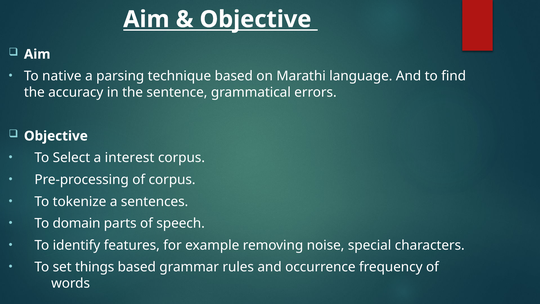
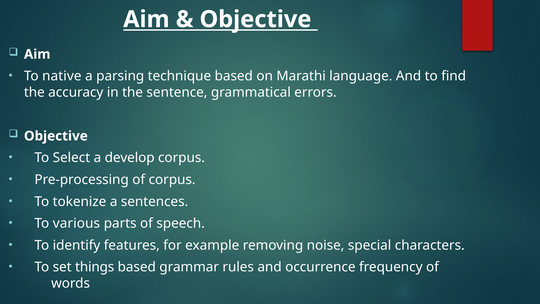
interest: interest -> develop
domain: domain -> various
